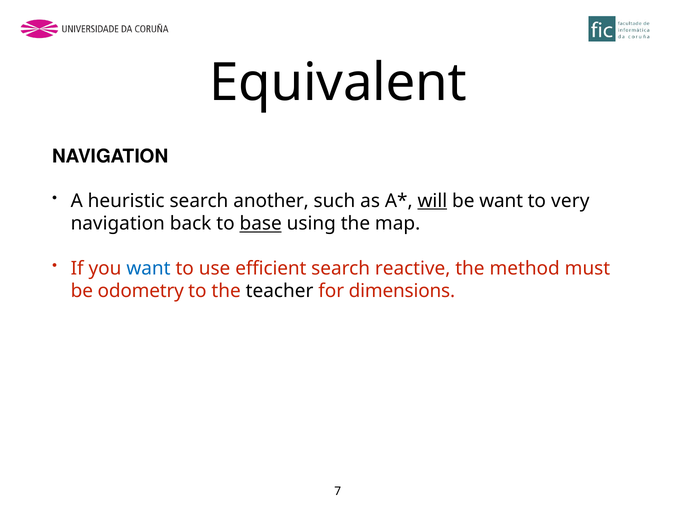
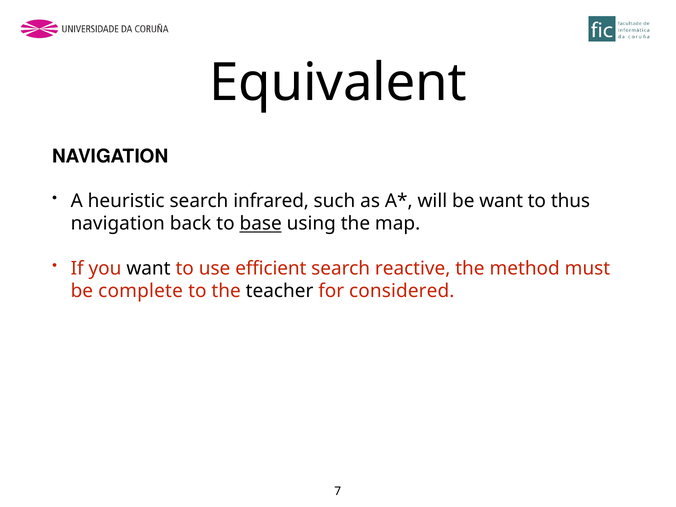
another: another -> infrared
will underline: present -> none
very: very -> thus
want at (148, 268) colour: blue -> black
odometry: odometry -> complete
dimensions: dimensions -> considered
